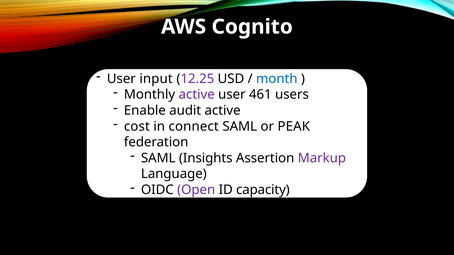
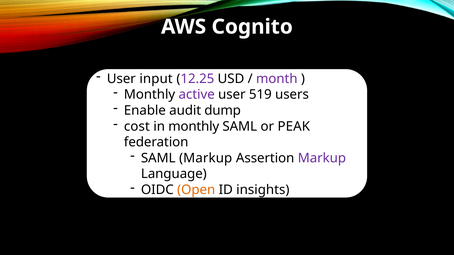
month colour: blue -> purple
461: 461 -> 519
audit active: active -> dump
in connect: connect -> monthly
SAML Insights: Insights -> Markup
Open colour: purple -> orange
capacity: capacity -> insights
